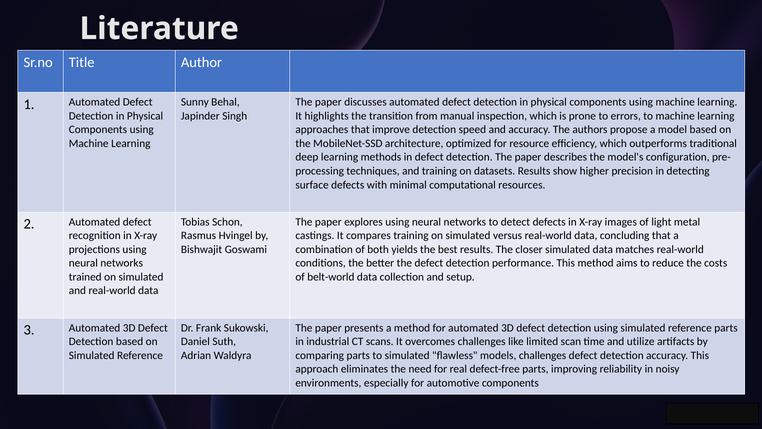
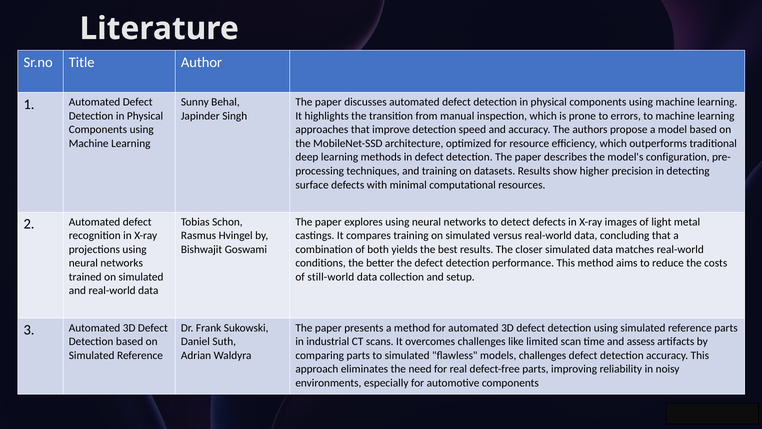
belt-world: belt-world -> still-world
utilize: utilize -> assess
